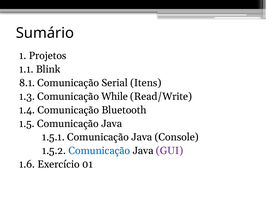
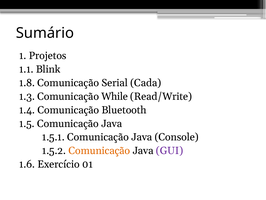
8.1: 8.1 -> 1.8
Itens: Itens -> Cada
Comunicação at (99, 150) colour: blue -> orange
